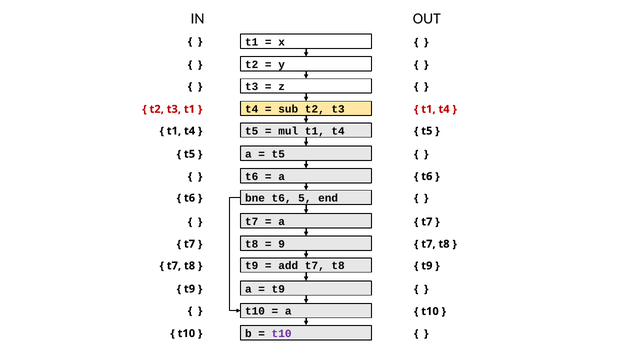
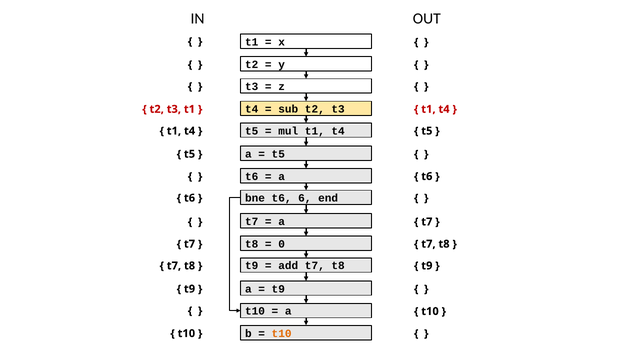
5: 5 -> 6
9: 9 -> 0
t10 at (282, 333) colour: purple -> orange
